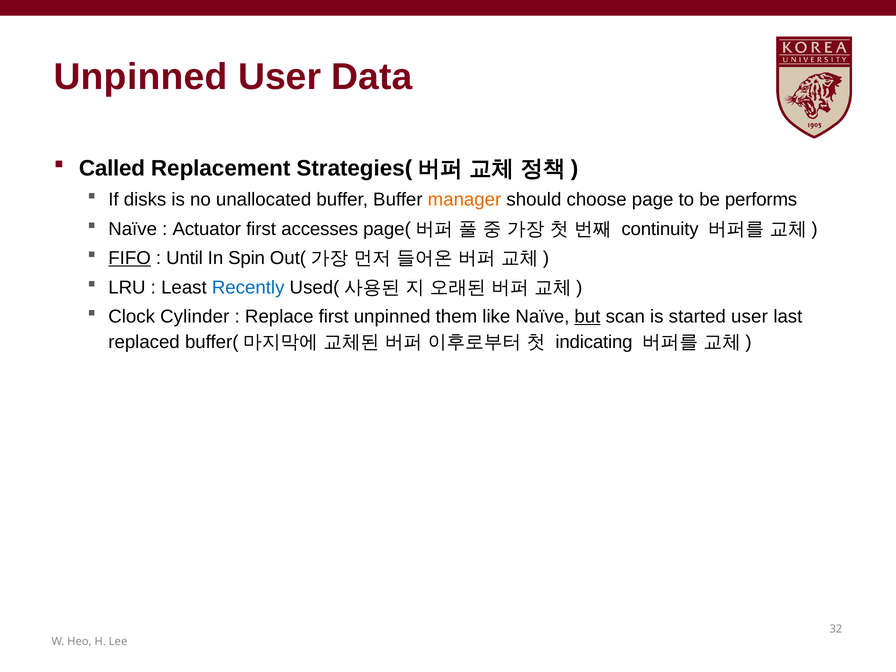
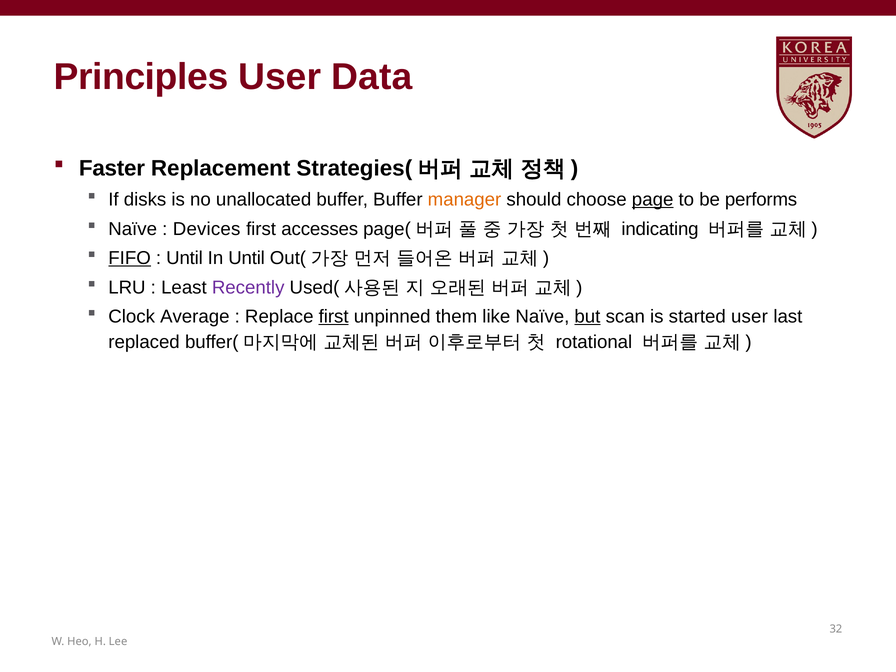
Unpinned at (141, 77): Unpinned -> Principles
Called: Called -> Faster
page underline: none -> present
Actuator: Actuator -> Devices
continuity: continuity -> indicating
In Spin: Spin -> Until
Recently colour: blue -> purple
Cylinder: Cylinder -> Average
first at (334, 317) underline: none -> present
indicating: indicating -> rotational
